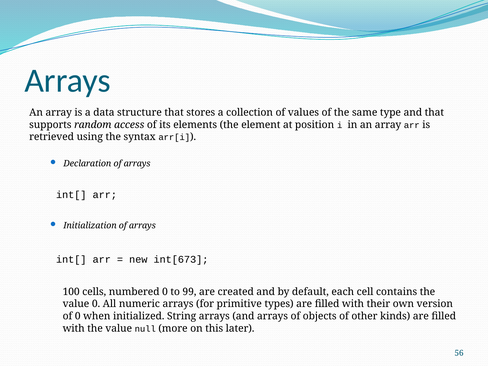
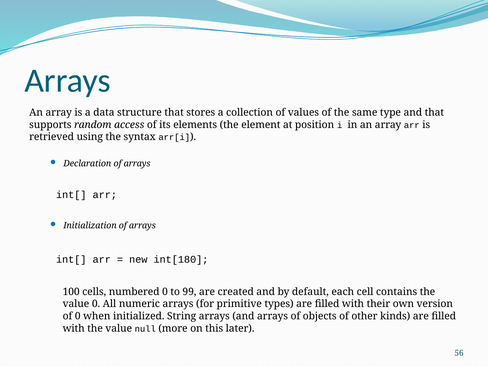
int[673: int[673 -> int[180
